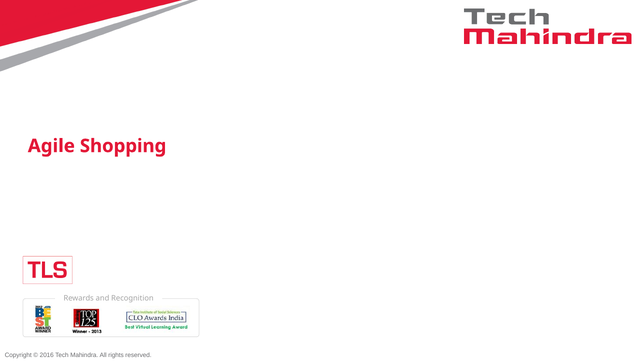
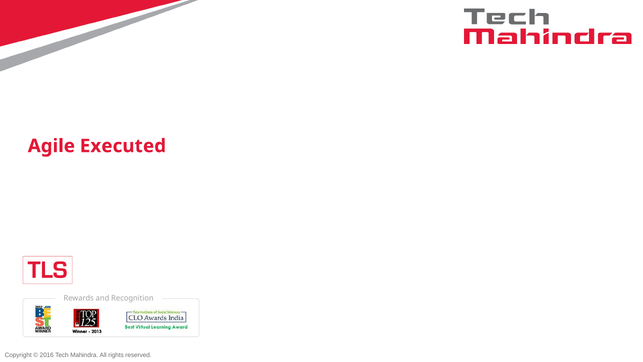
Shopping: Shopping -> Executed
